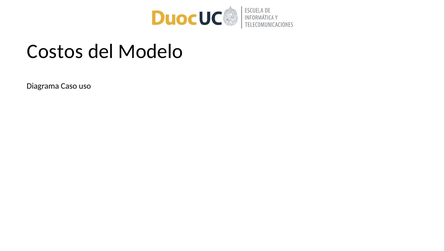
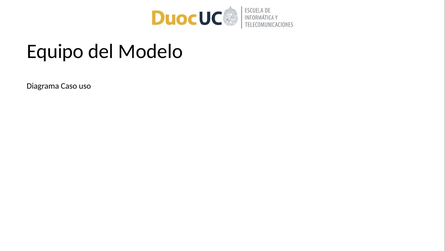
Costos: Costos -> Equipo
